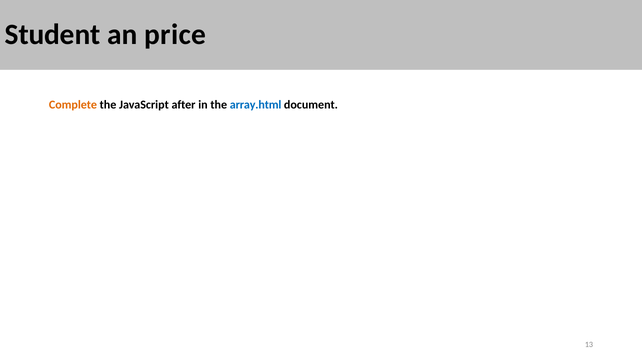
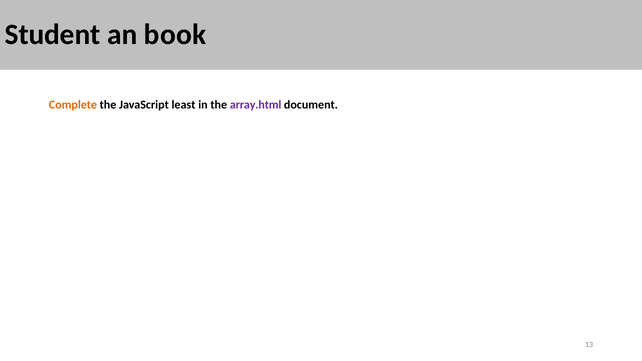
price: price -> book
after: after -> least
array.html colour: blue -> purple
